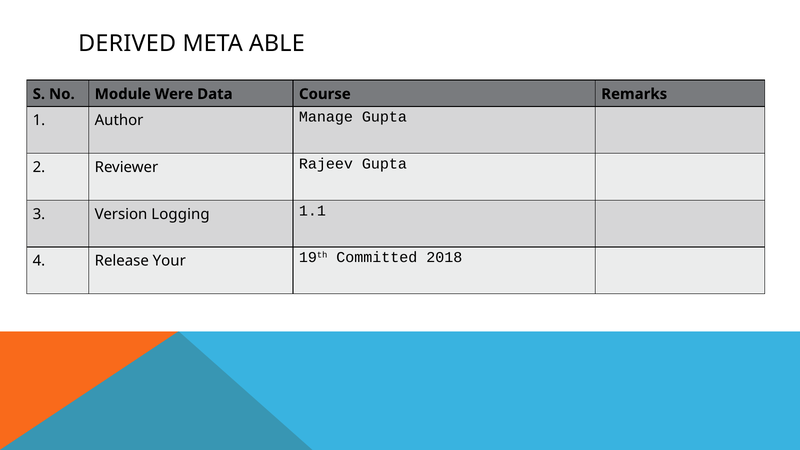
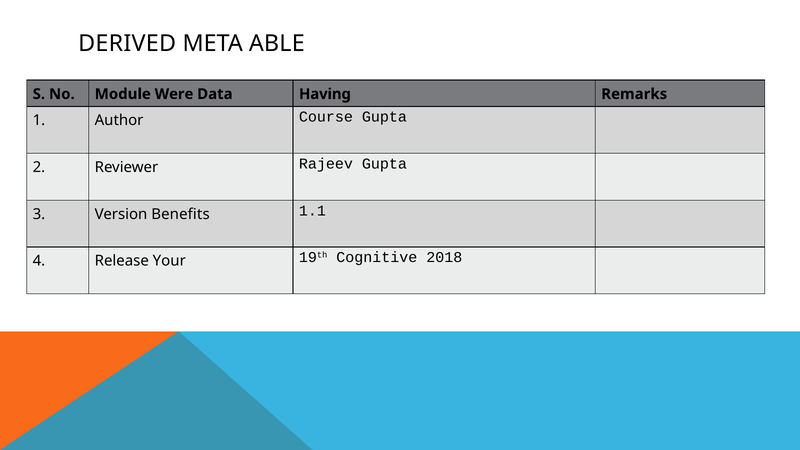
Course: Course -> Having
Manage: Manage -> Course
Logging: Logging -> Benefits
Committed: Committed -> Cognitive
